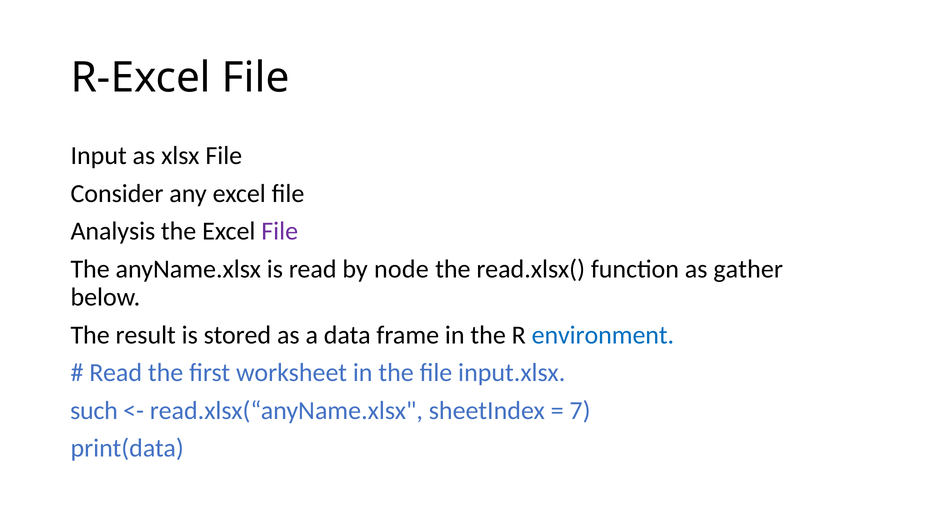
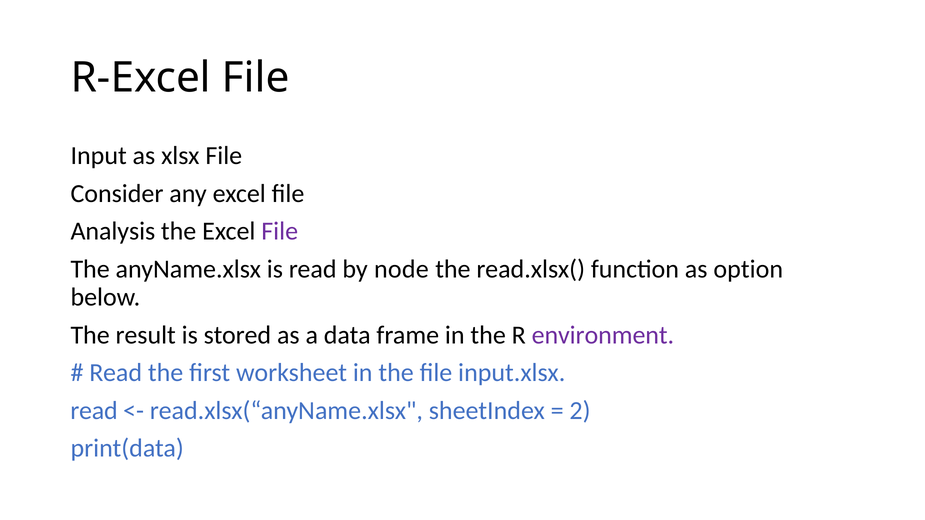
gather: gather -> option
environment colour: blue -> purple
such at (94, 411): such -> read
7: 7 -> 2
